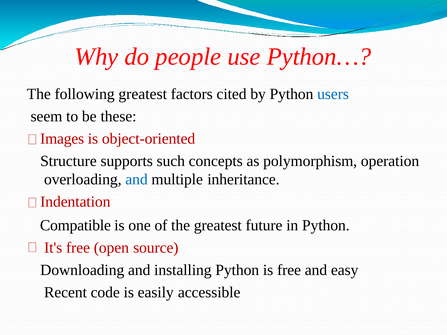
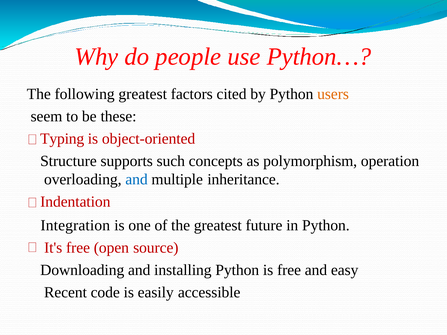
users colour: blue -> orange
Images: Images -> Typing
Compatible: Compatible -> Integration
